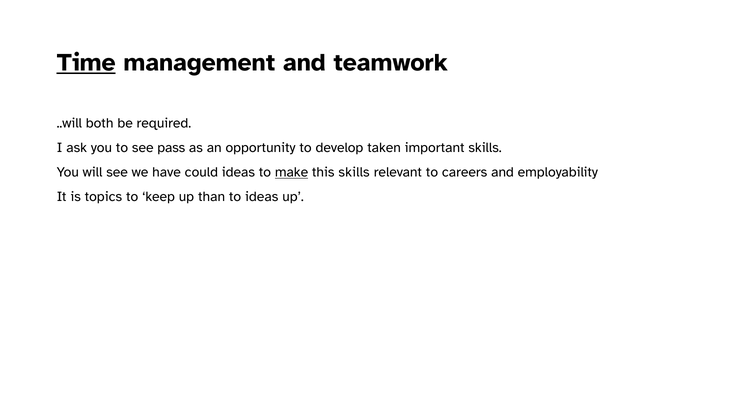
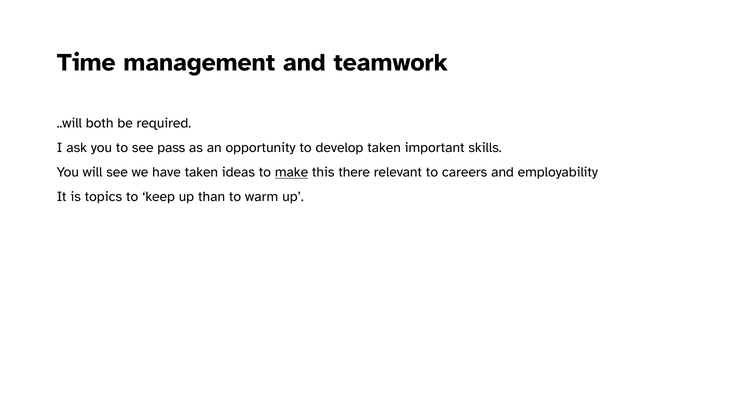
Time underline: present -> none
have could: could -> taken
this skills: skills -> there
to ideas: ideas -> warm
